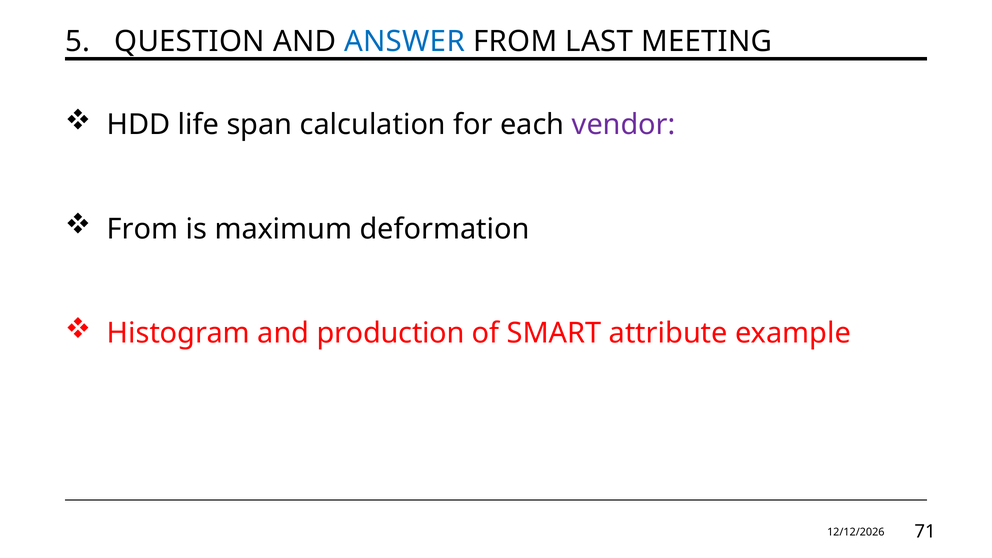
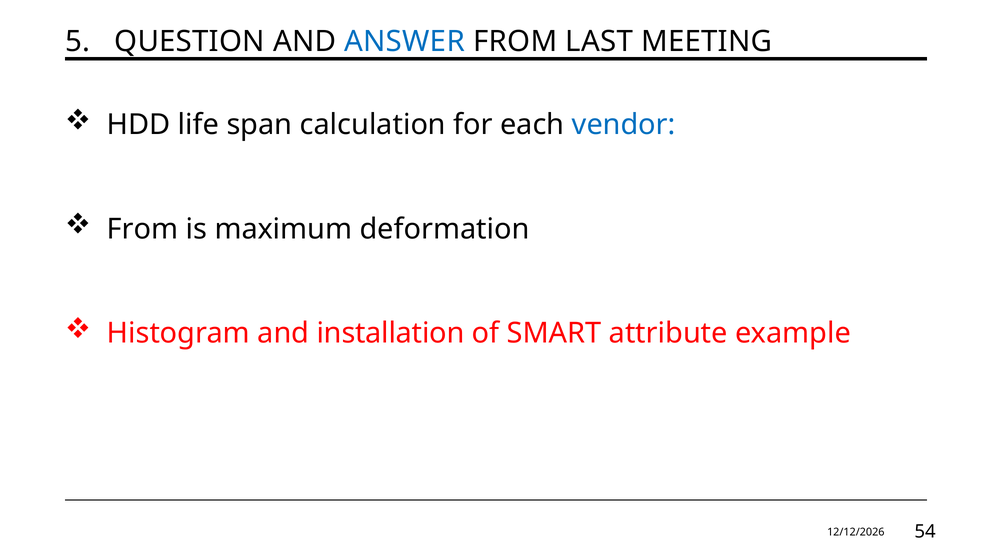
vendor colour: purple -> blue
production: production -> installation
71: 71 -> 54
